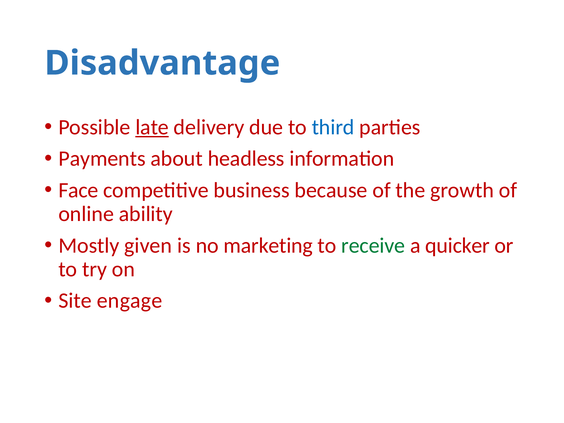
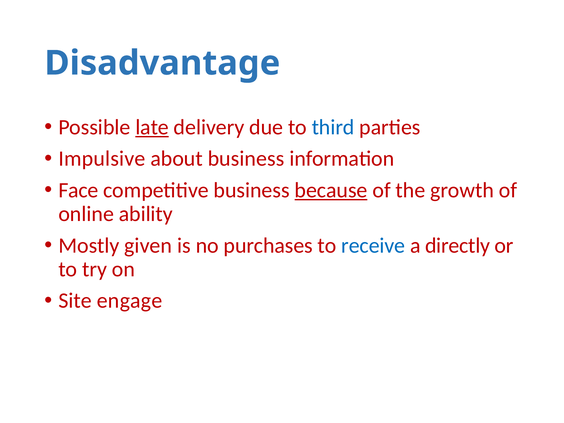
Payments: Payments -> Impulsive
about headless: headless -> business
because underline: none -> present
marketing: marketing -> purchases
receive colour: green -> blue
quicker: quicker -> directly
